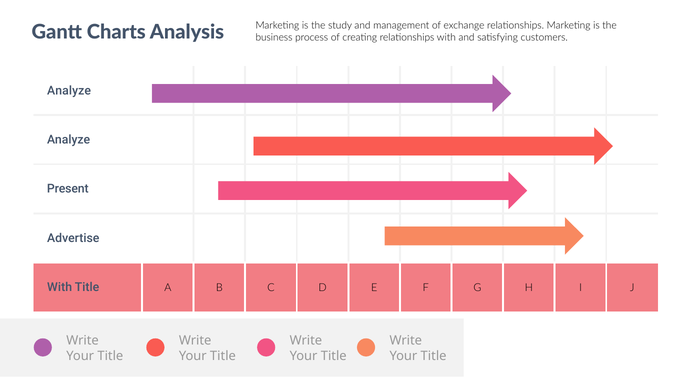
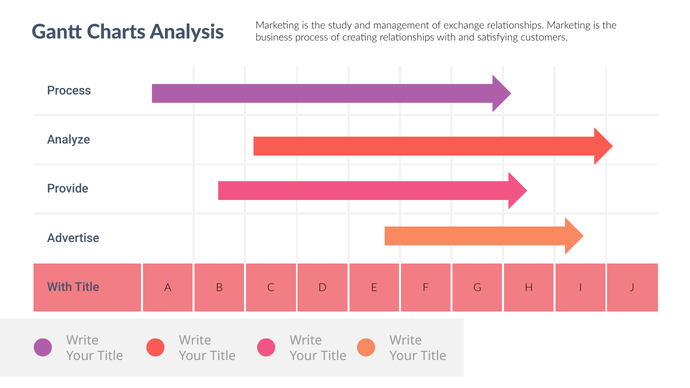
Analyze at (69, 91): Analyze -> Process
Present: Present -> Provide
